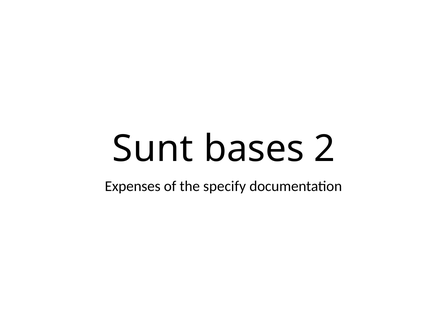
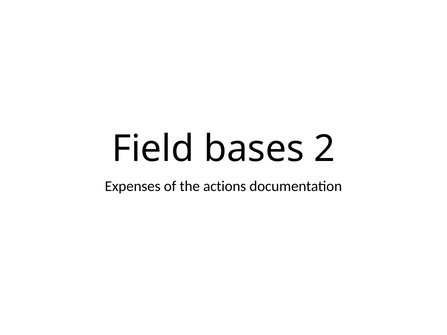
Sunt: Sunt -> Field
specify: specify -> actions
